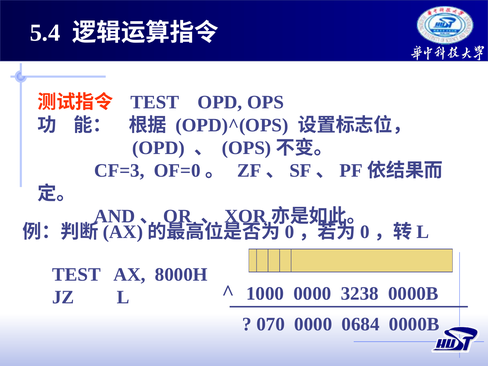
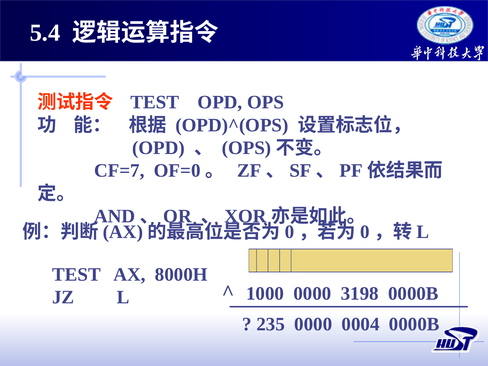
CF=3: CF=3 -> CF=7
3238: 3238 -> 3198
070: 070 -> 235
0684: 0684 -> 0004
